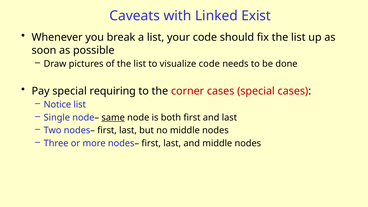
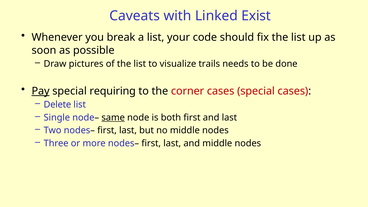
visualize code: code -> trails
Pay underline: none -> present
Notice: Notice -> Delete
